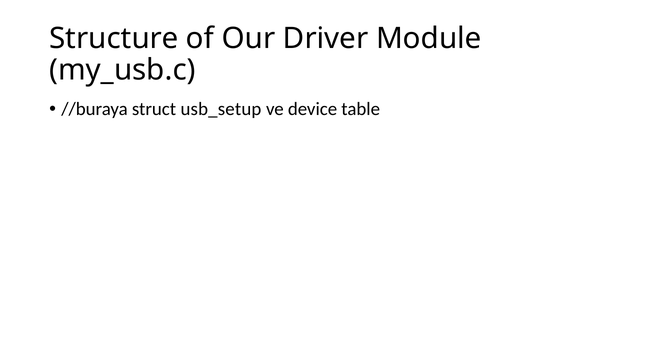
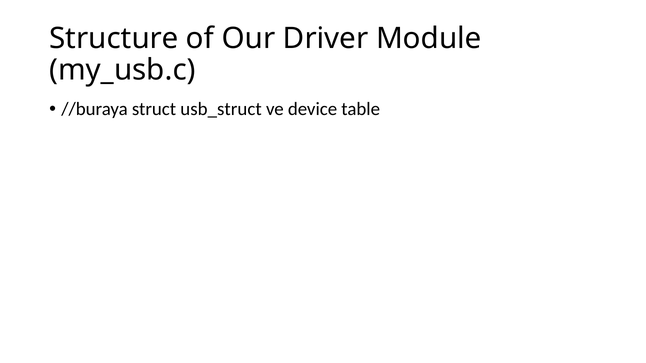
usb_setup: usb_setup -> usb_struct
